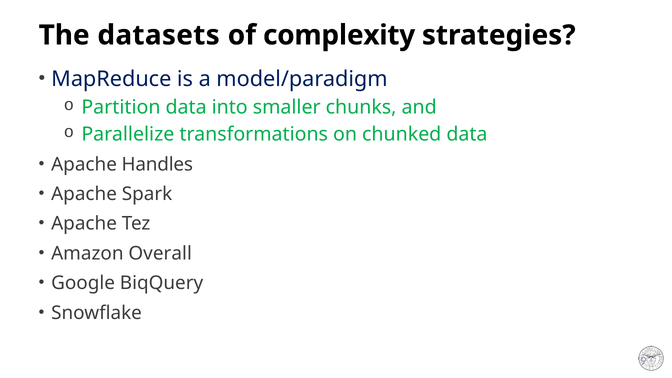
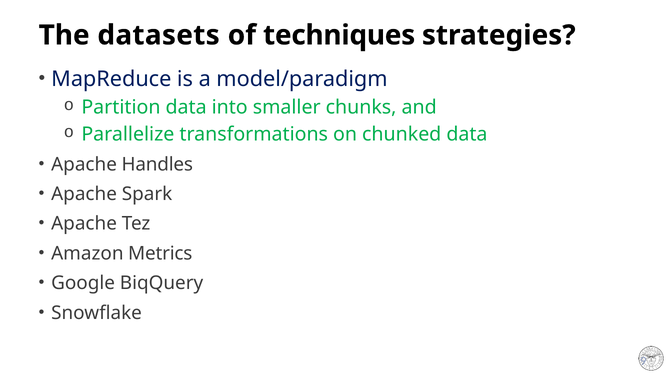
complexity: complexity -> techniques
Overall: Overall -> Metrics
